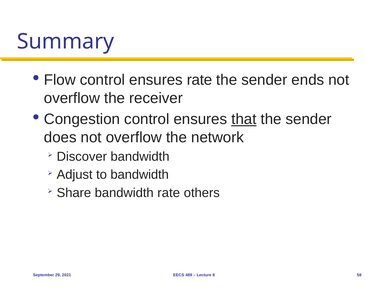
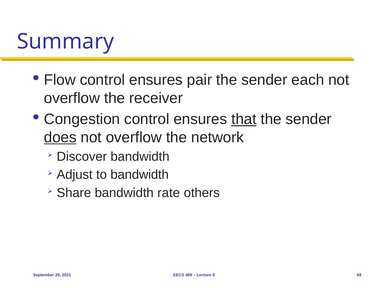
ensures rate: rate -> pair
ends: ends -> each
does underline: none -> present
